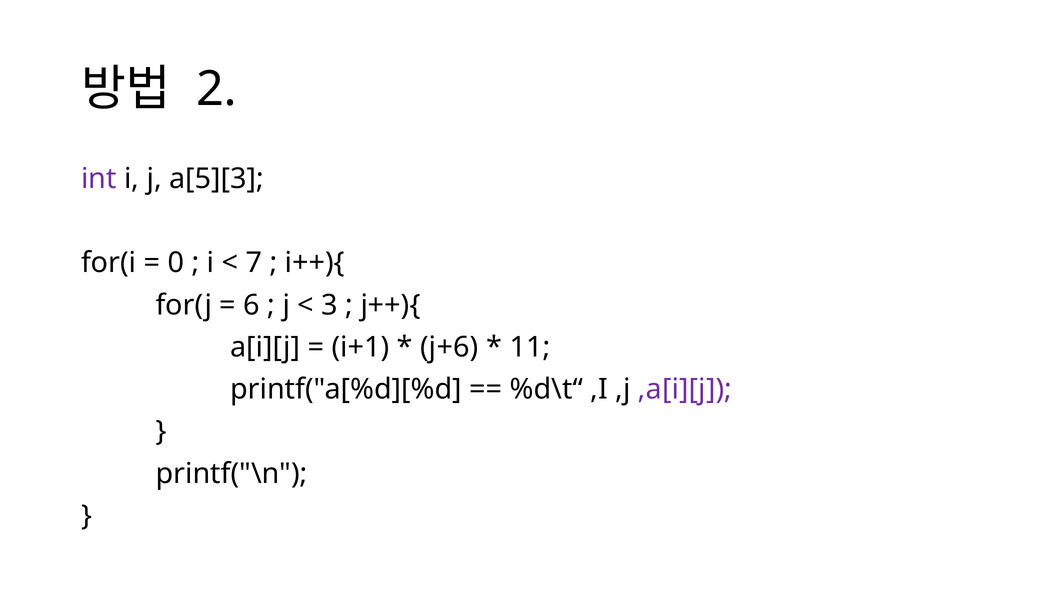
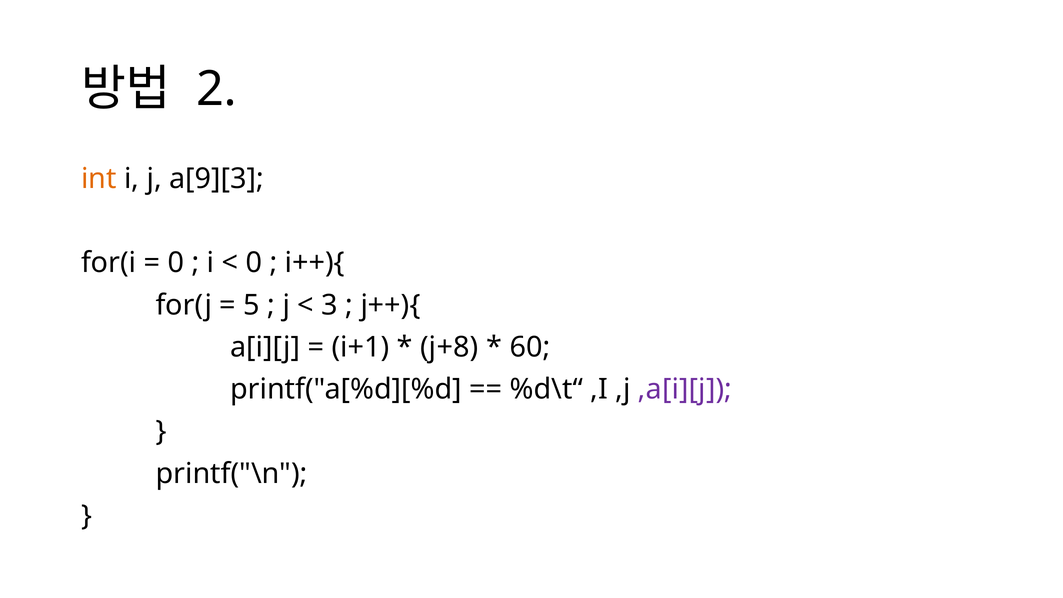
int colour: purple -> orange
a[5][3: a[5][3 -> a[9][3
7 at (254, 263): 7 -> 0
6: 6 -> 5
j+6: j+6 -> j+8
11: 11 -> 60
